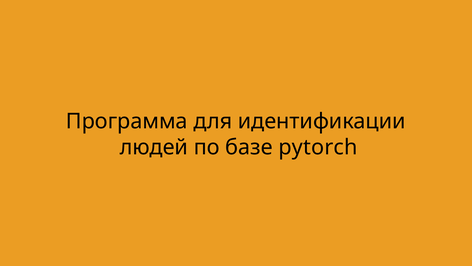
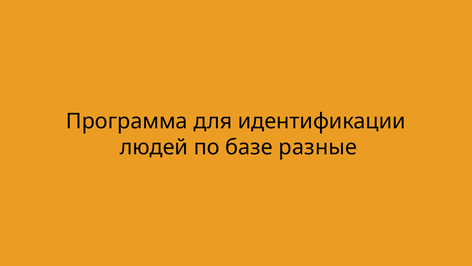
pytorch: pytorch -> разные
